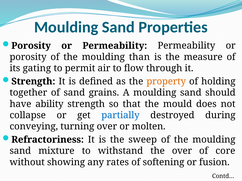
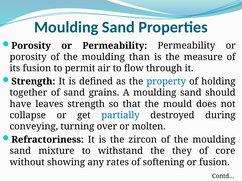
its gating: gating -> fusion
property colour: orange -> blue
ability: ability -> leaves
sweep: sweep -> zircon
the over: over -> they
